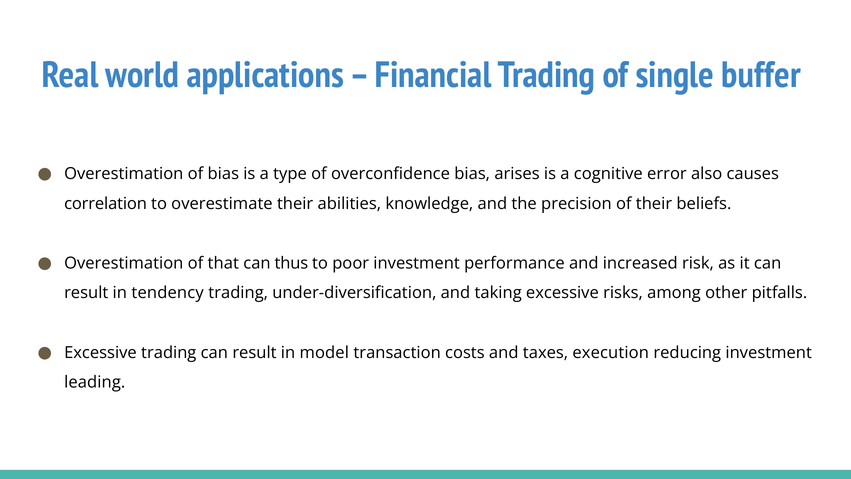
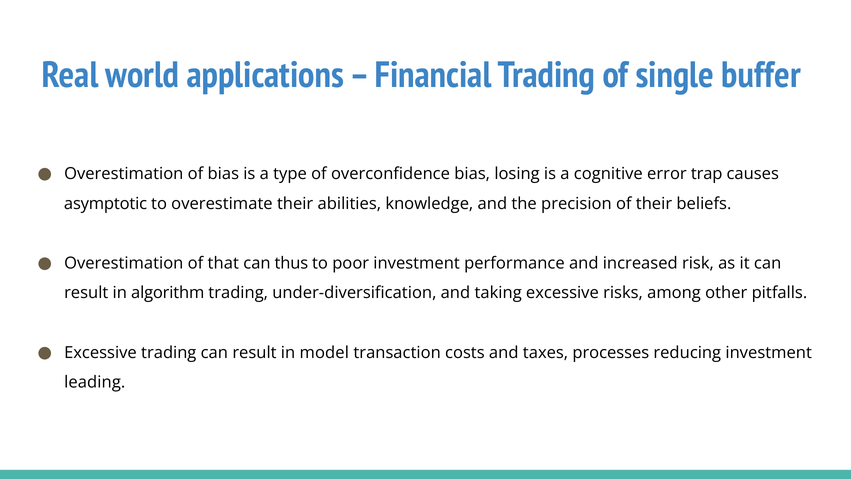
arises: arises -> losing
also: also -> trap
correlation: correlation -> asymptotic
tendency: tendency -> algorithm
execution: execution -> processes
